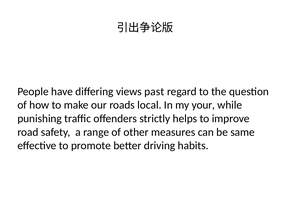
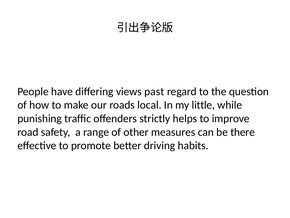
your: your -> little
same: same -> there
